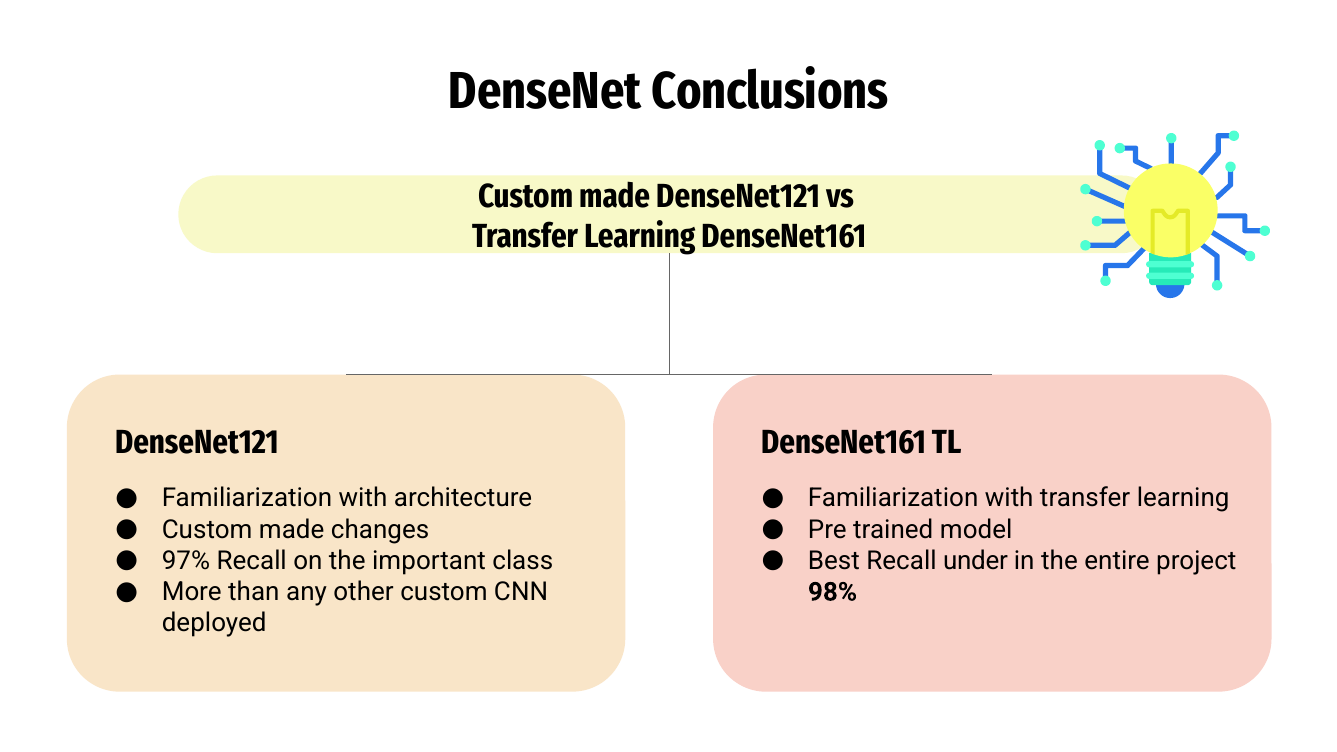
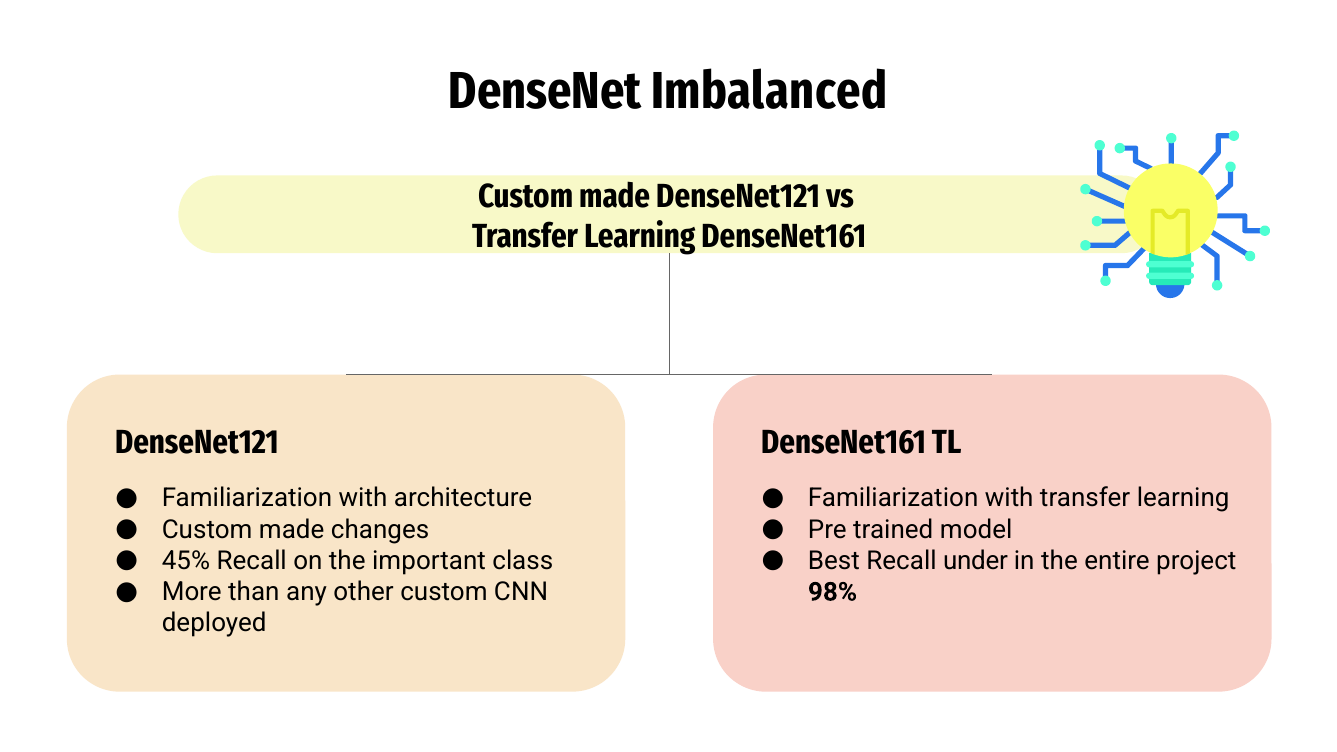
Conclusions: Conclusions -> Imbalanced
97%: 97% -> 45%
